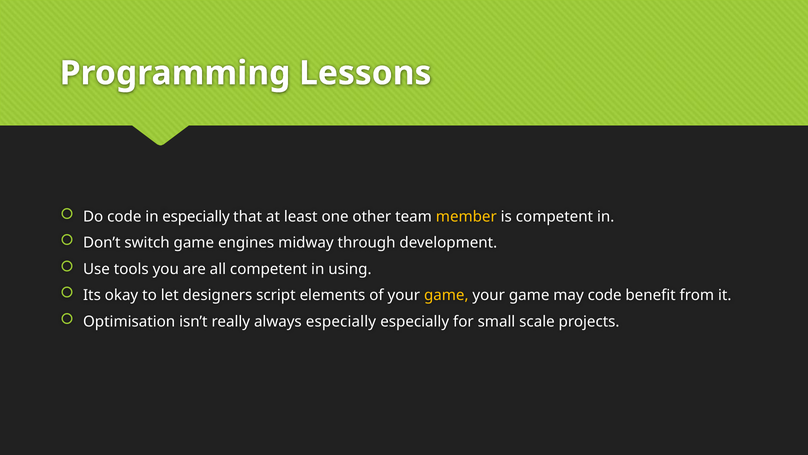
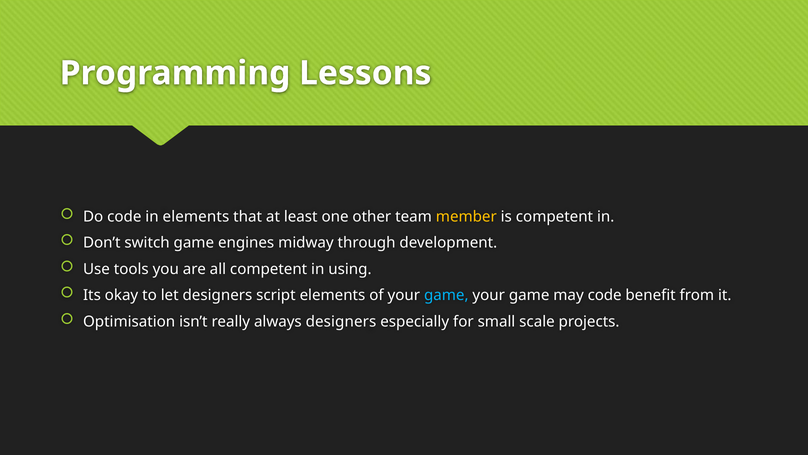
in especially: especially -> elements
game at (446, 295) colour: yellow -> light blue
always especially: especially -> designers
